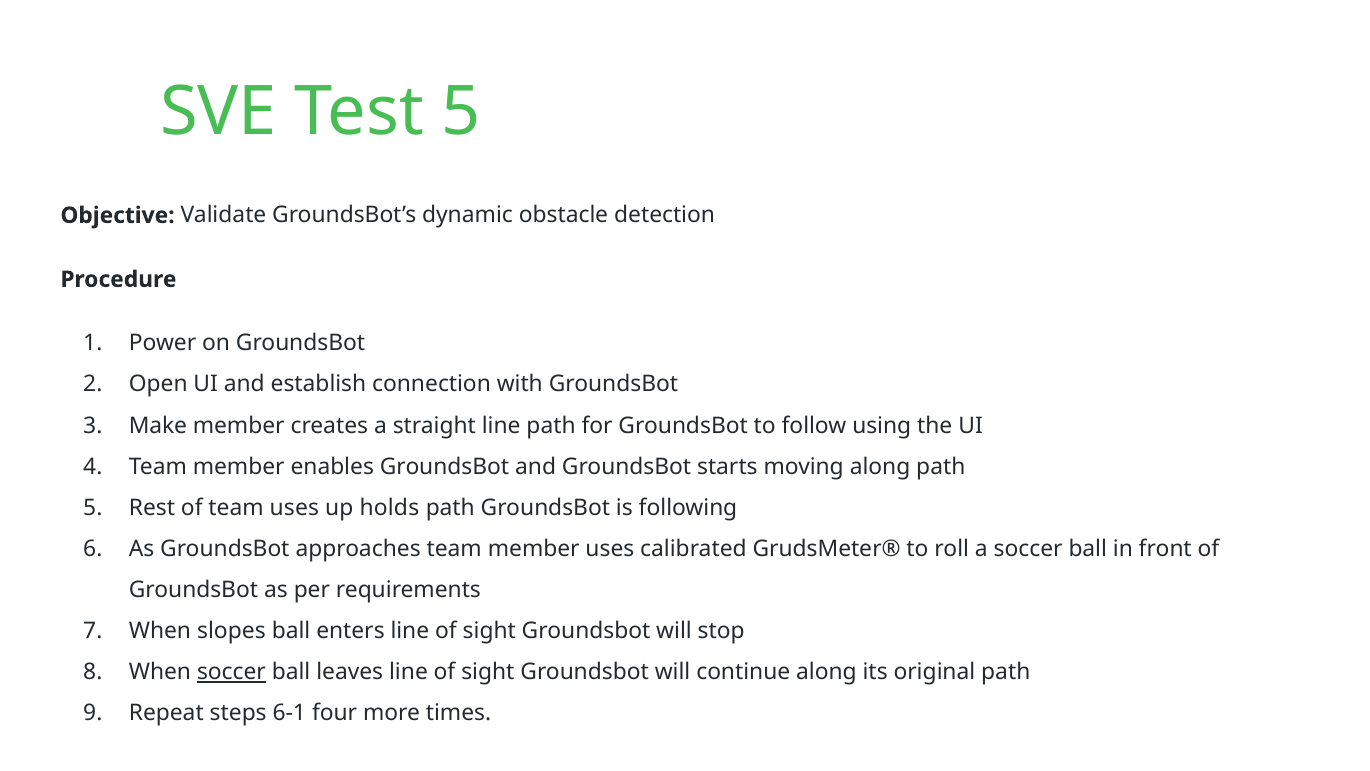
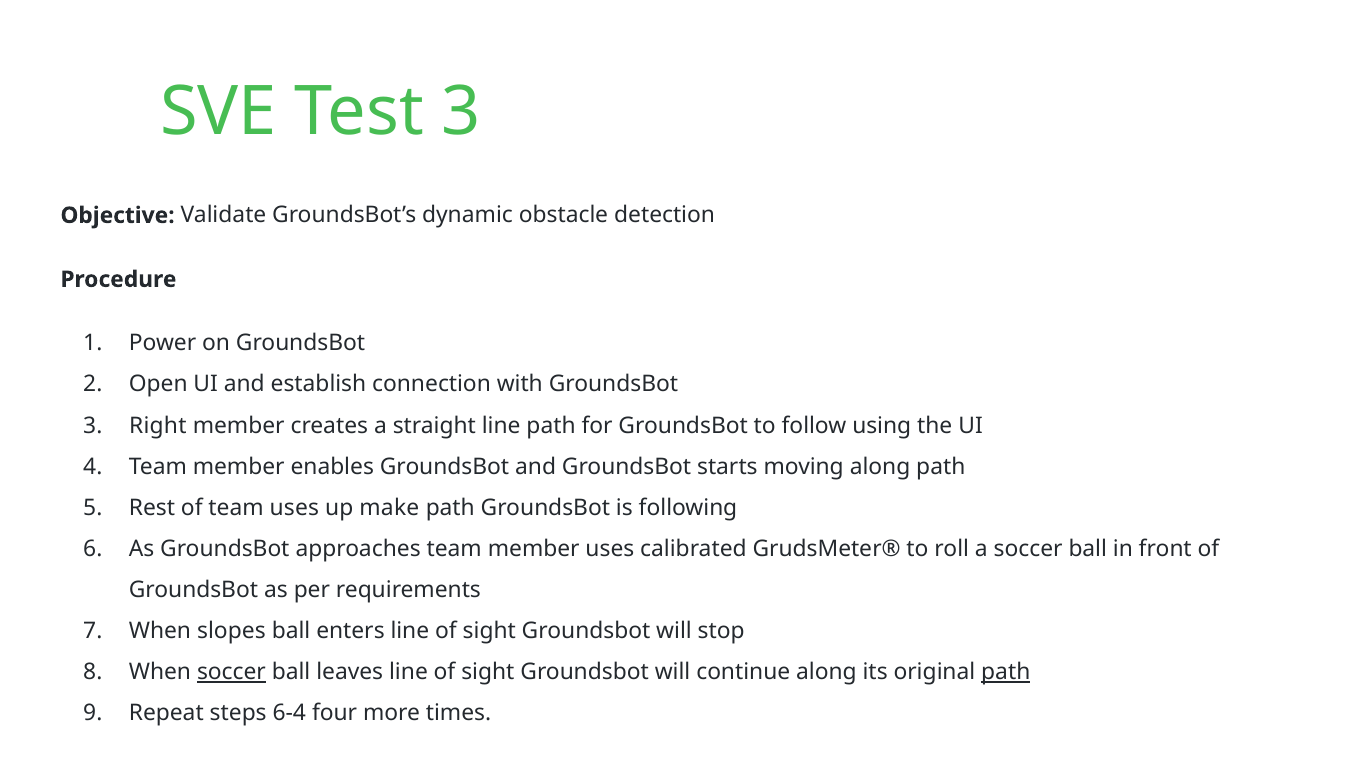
Test 5: 5 -> 3
Make: Make -> Right
holds: holds -> make
path at (1006, 672) underline: none -> present
6-1: 6-1 -> 6-4
